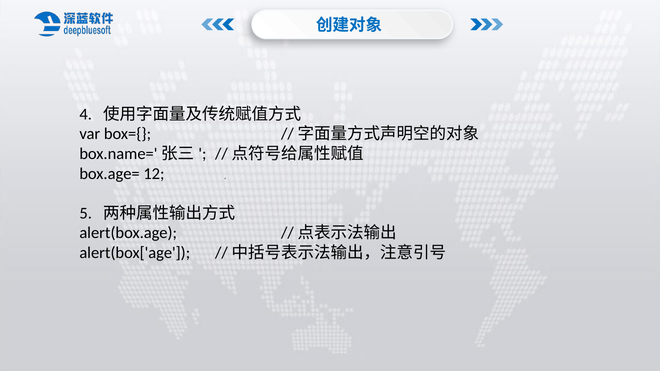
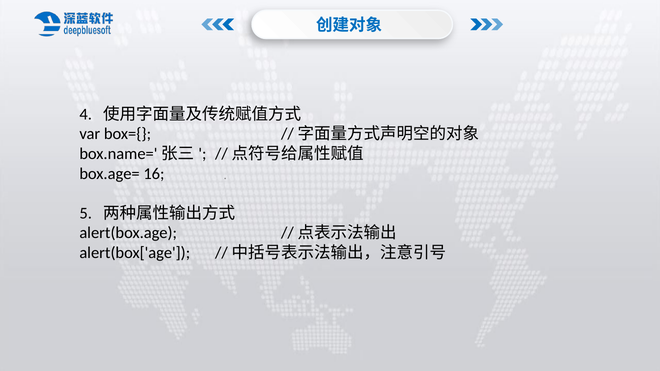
12: 12 -> 16
